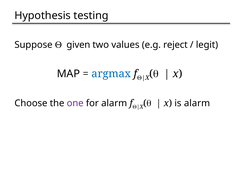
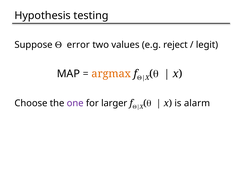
given: given -> error
argmax colour: blue -> orange
for alarm: alarm -> larger
